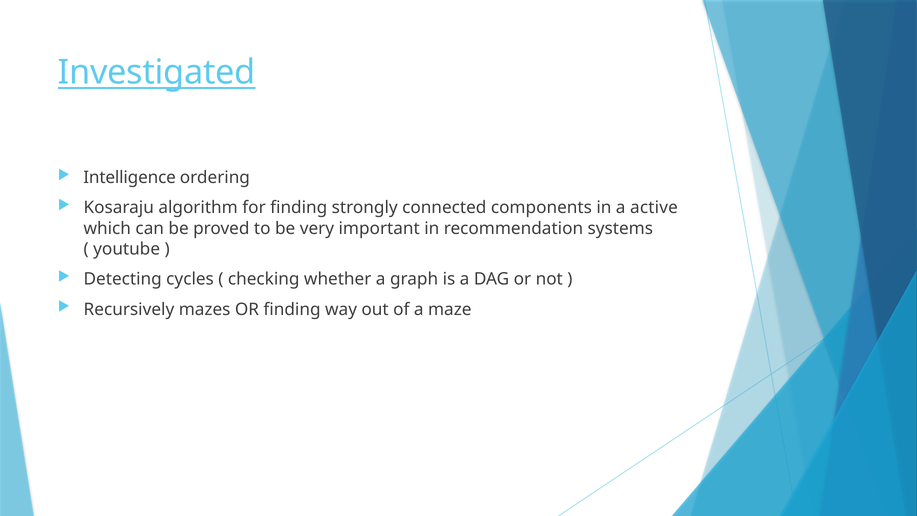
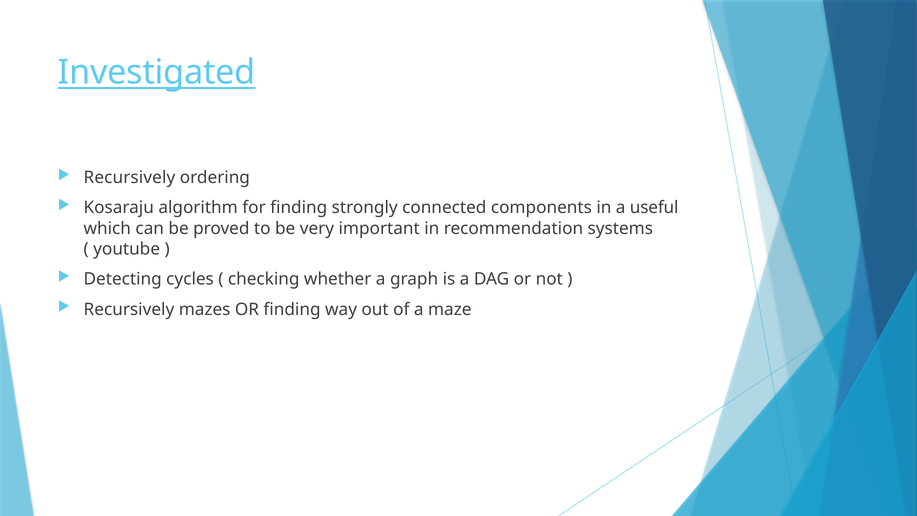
Intelligence at (130, 177): Intelligence -> Recursively
active: active -> useful
